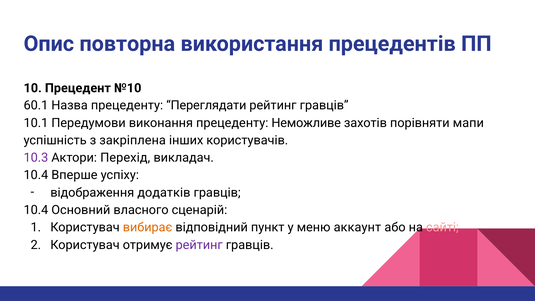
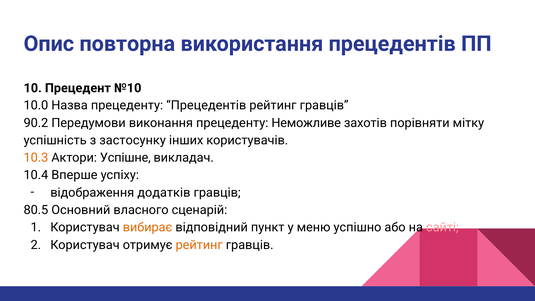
60.1: 60.1 -> 10.0
прецеденту Переглядати: Переглядати -> Прецедентів
10.1: 10.1 -> 90.2
мапи: мапи -> мітку
закріплена: закріплена -> застосунку
10.3 colour: purple -> orange
Перехід: Перехід -> Успішне
10.4 at (36, 210): 10.4 -> 80.5
аккаунт: аккаунт -> успішно
рейтинг at (199, 245) colour: purple -> orange
